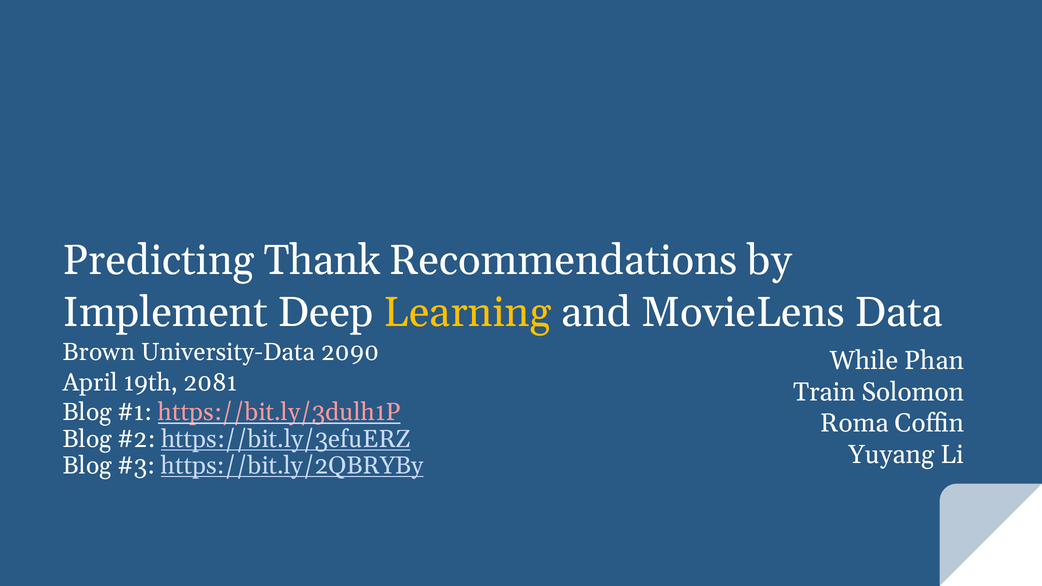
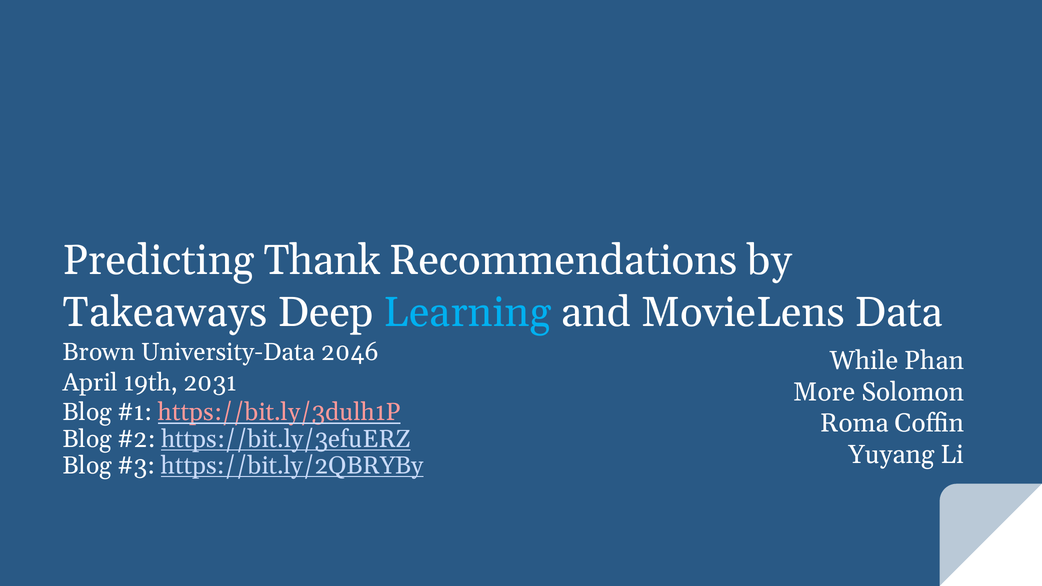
Implement: Implement -> Takeaways
Learning colour: yellow -> light blue
2090: 2090 -> 2046
2081: 2081 -> 2031
Train: Train -> More
